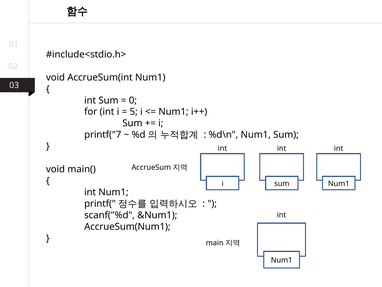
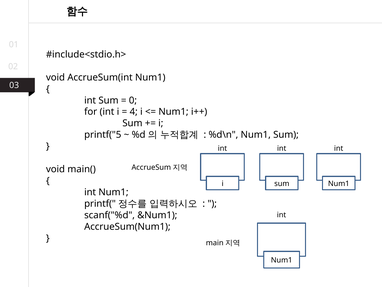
5: 5 -> 4
printf("7: printf("7 -> printf("5
